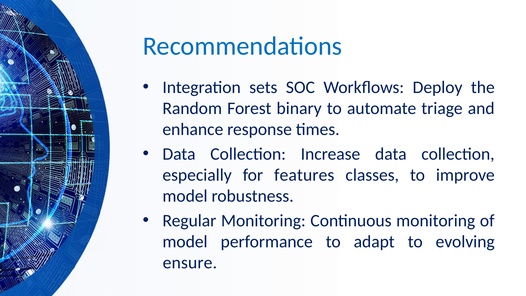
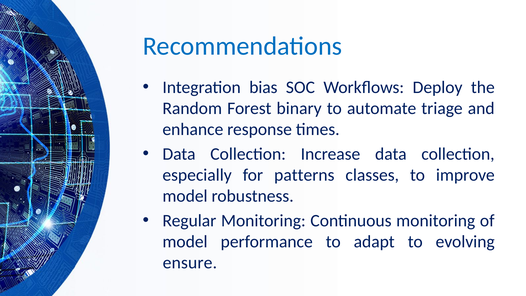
sets: sets -> bias
features: features -> patterns
